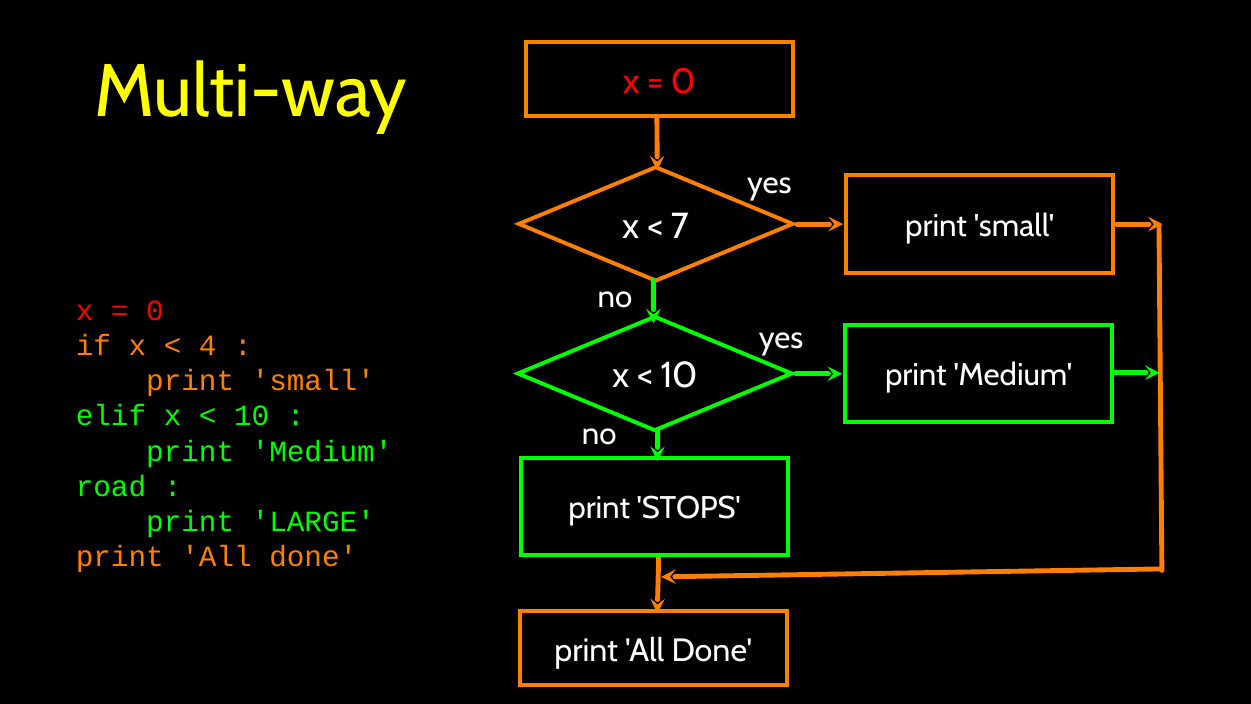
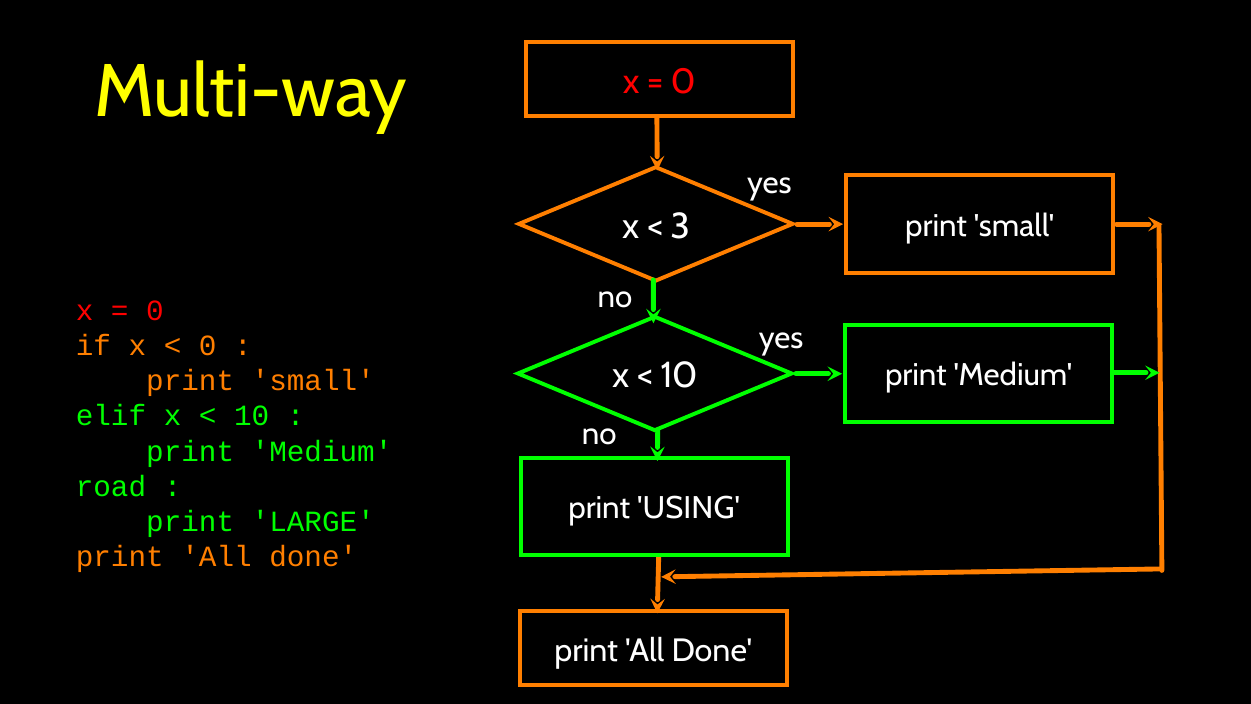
7: 7 -> 3
4 at (208, 346): 4 -> 0
STOPS: STOPS -> USING
